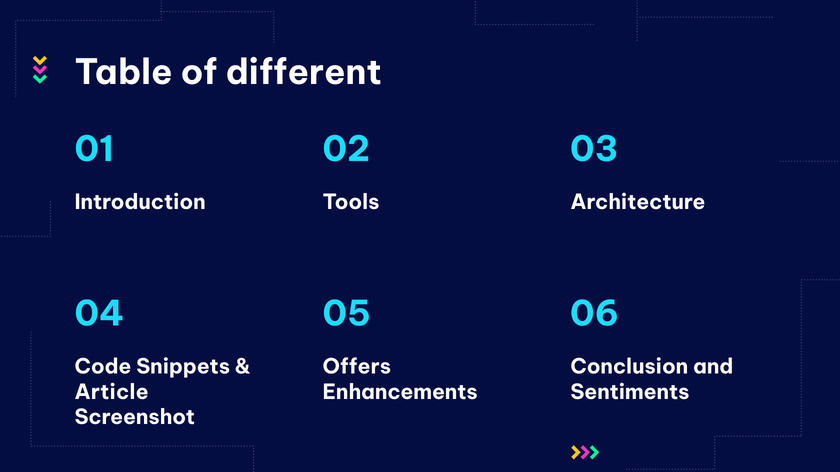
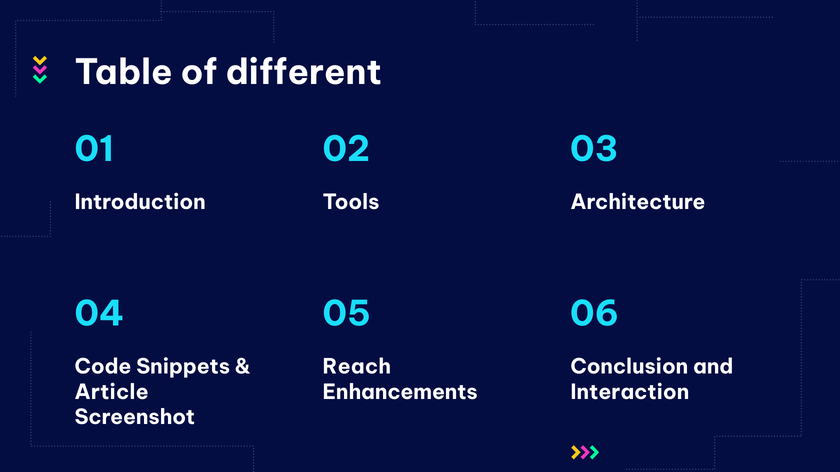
Offers: Offers -> Reach
Sentiments: Sentiments -> Interaction
